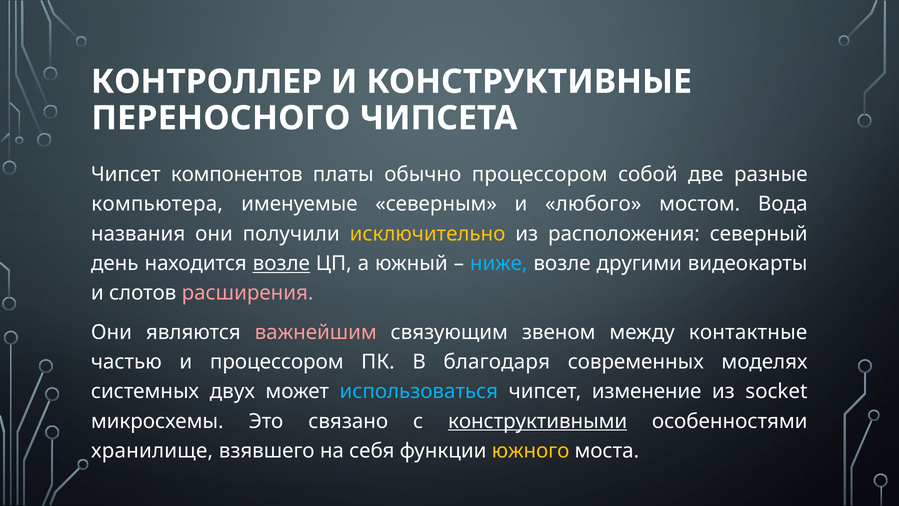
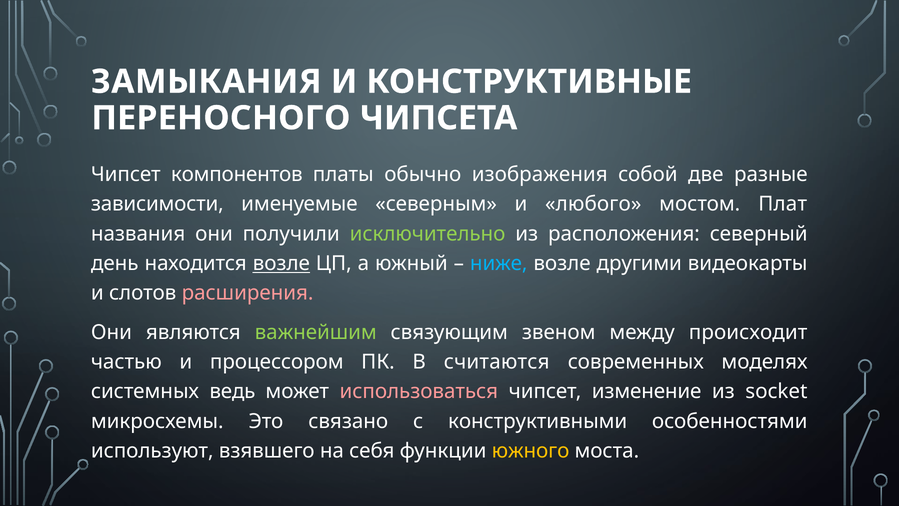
КОНТРОЛЛЕР: КОНТРОЛЛЕР -> ЗАМЫКАНИЯ
обычно процессором: процессором -> изображения
компьютера: компьютера -> зависимости
Вода: Вода -> Плат
исключительно colour: yellow -> light green
важнейшим colour: pink -> light green
контактные: контактные -> происходит
благодаря: благодаря -> считаются
двух: двух -> ведь
использоваться colour: light blue -> pink
конструктивными underline: present -> none
хранилище: хранилище -> используют
